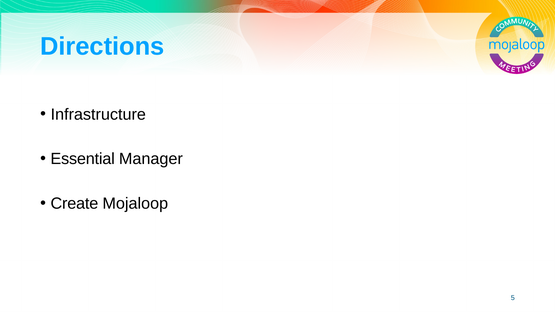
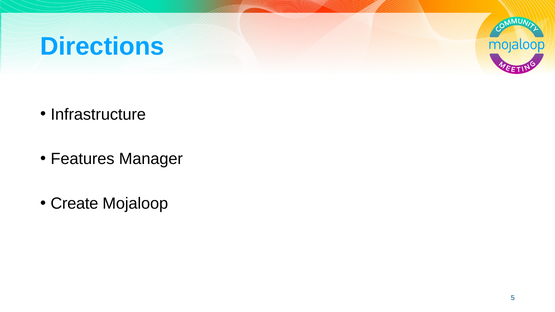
Essential: Essential -> Features
